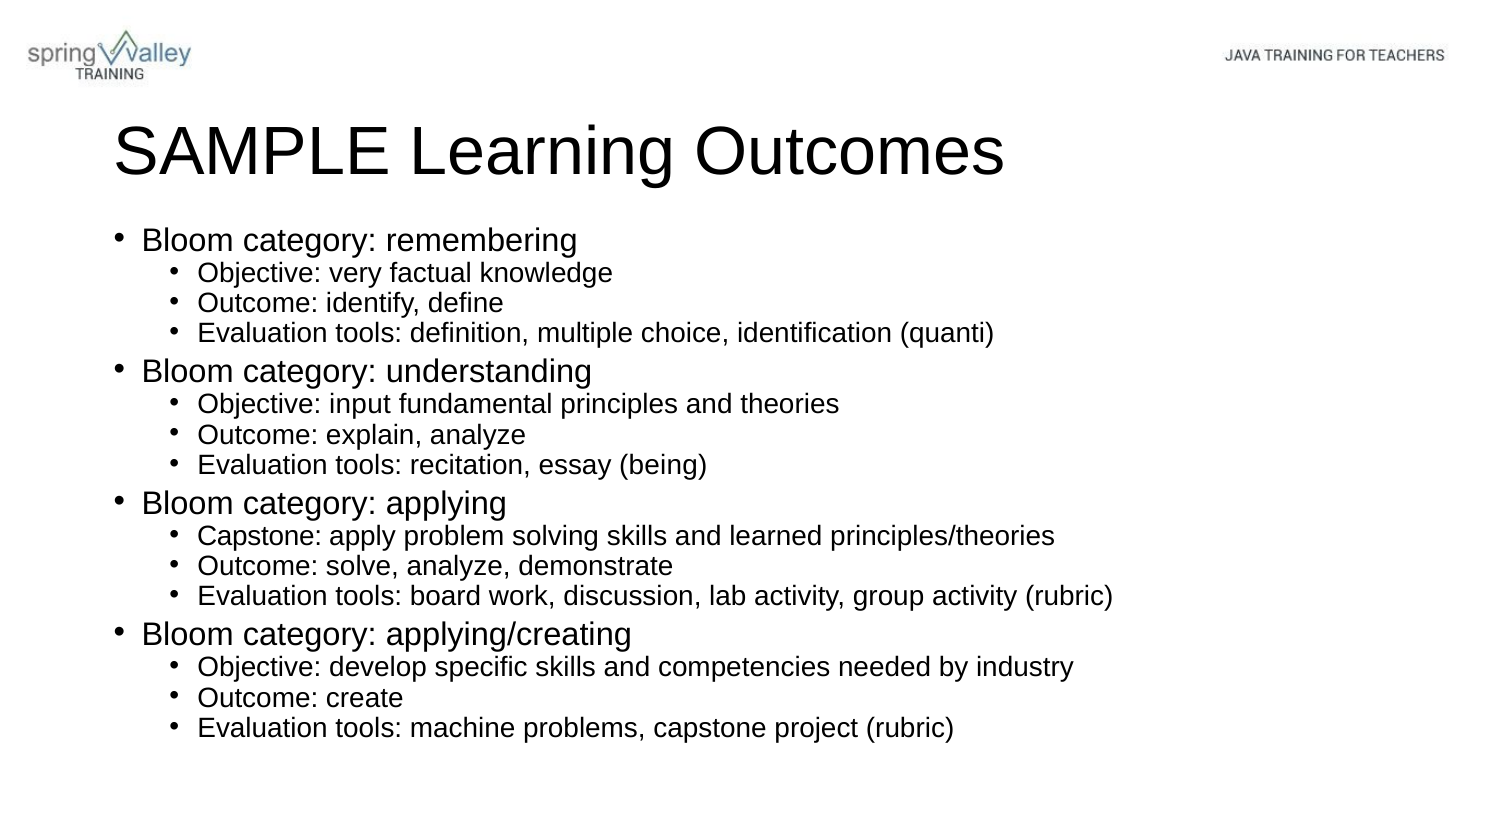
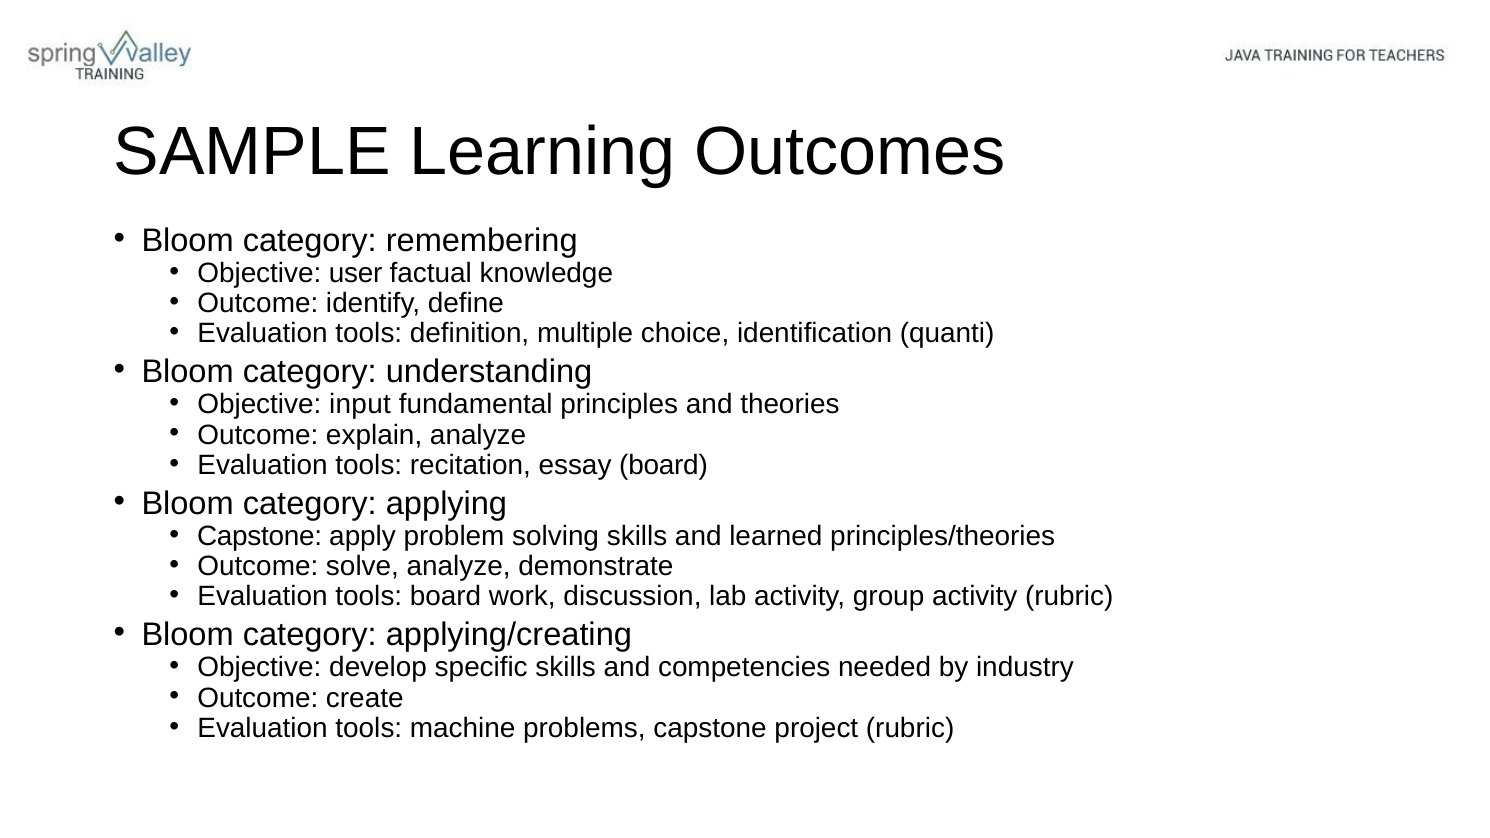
very: very -> user
essay being: being -> board
